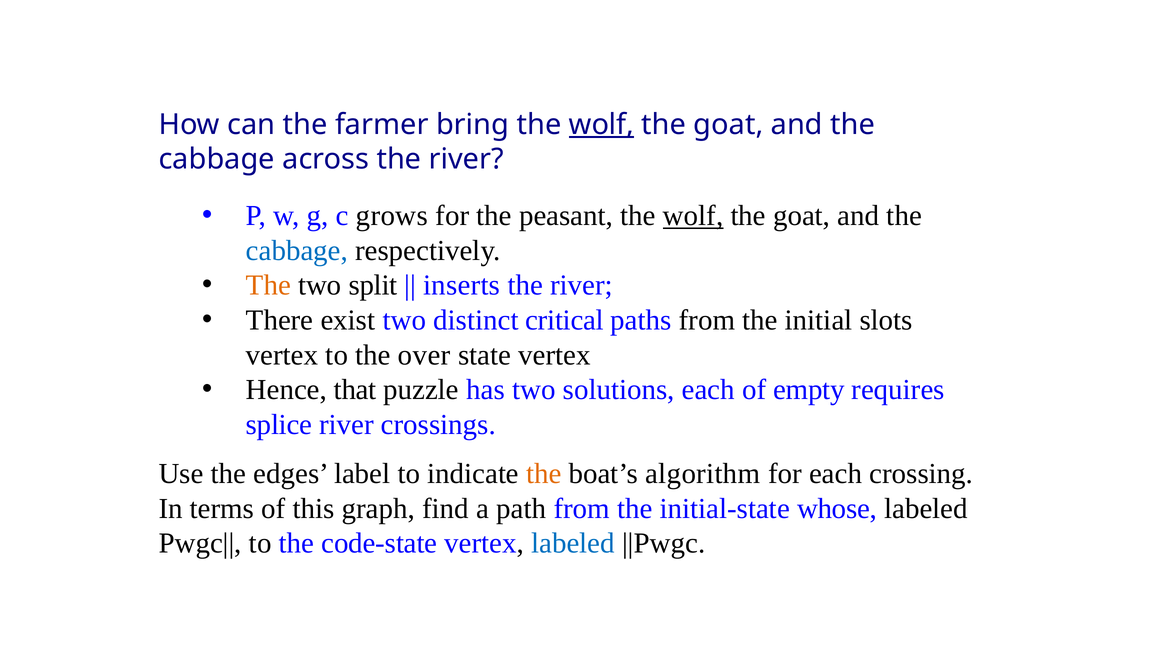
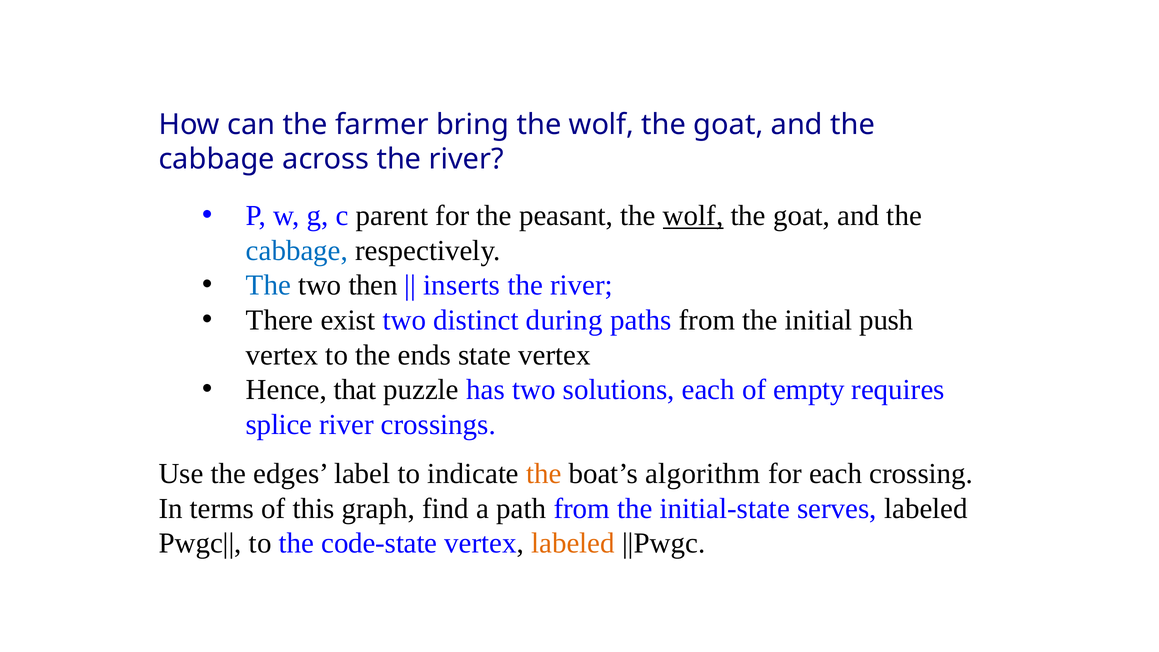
wolf at (601, 125) underline: present -> none
grows: grows -> parent
The at (268, 285) colour: orange -> blue
split: split -> then
critical: critical -> during
slots: slots -> push
over: over -> ends
whose: whose -> serves
labeled at (573, 543) colour: blue -> orange
